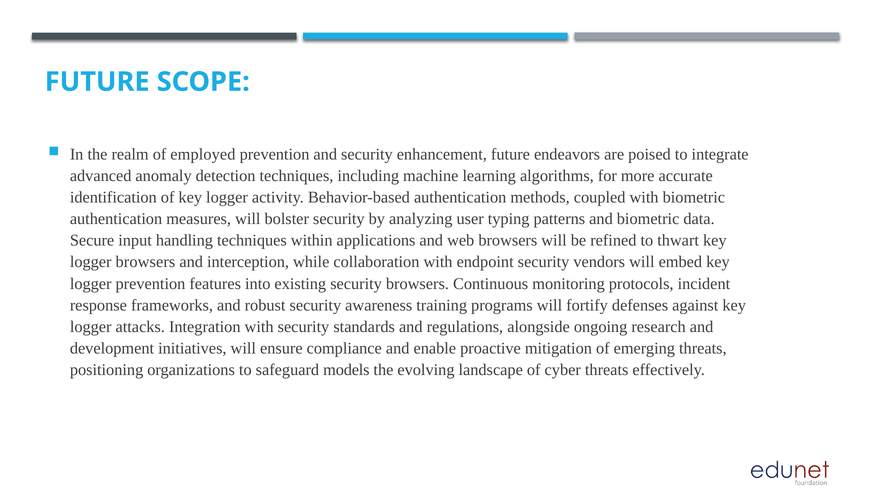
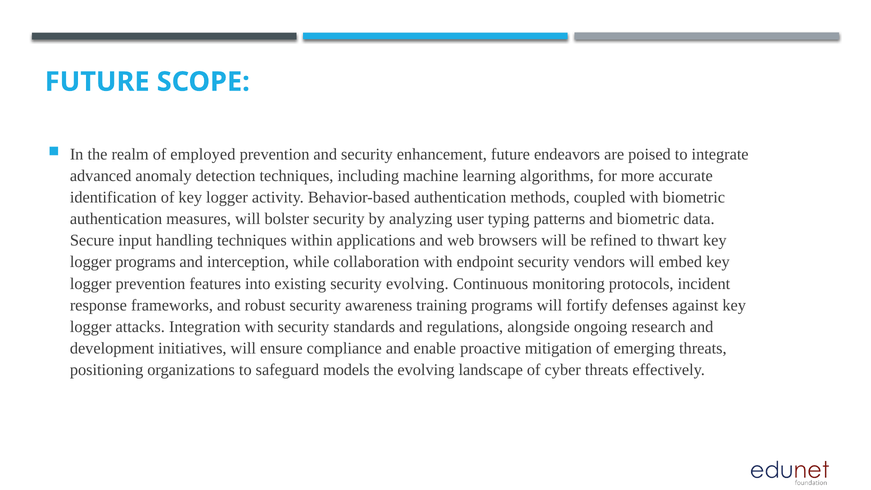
logger browsers: browsers -> programs
security browsers: browsers -> evolving
